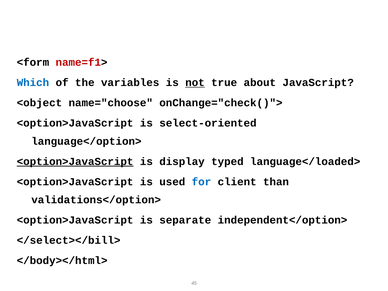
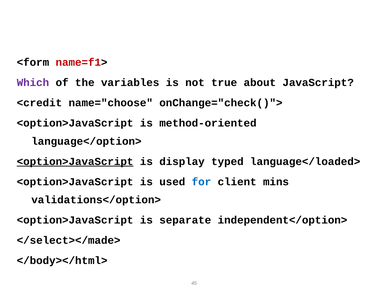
Which colour: blue -> purple
not underline: present -> none
<object: <object -> <credit
select-oriented: select-oriented -> method-oriented
than: than -> mins
</select></bill>: </select></bill> -> </select></made>
